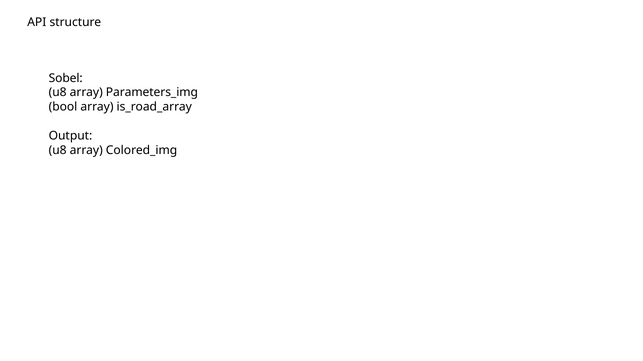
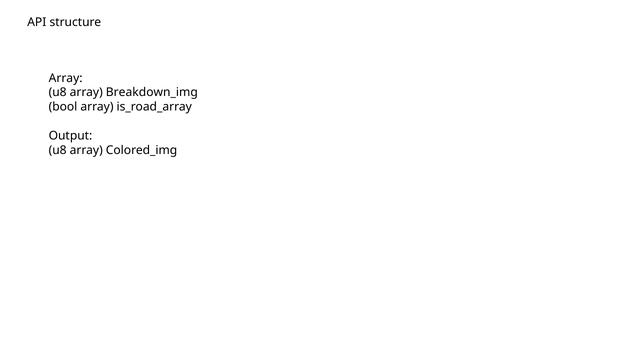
Sobel at (66, 78): Sobel -> Array
Parameters_img: Parameters_img -> Breakdown_img
